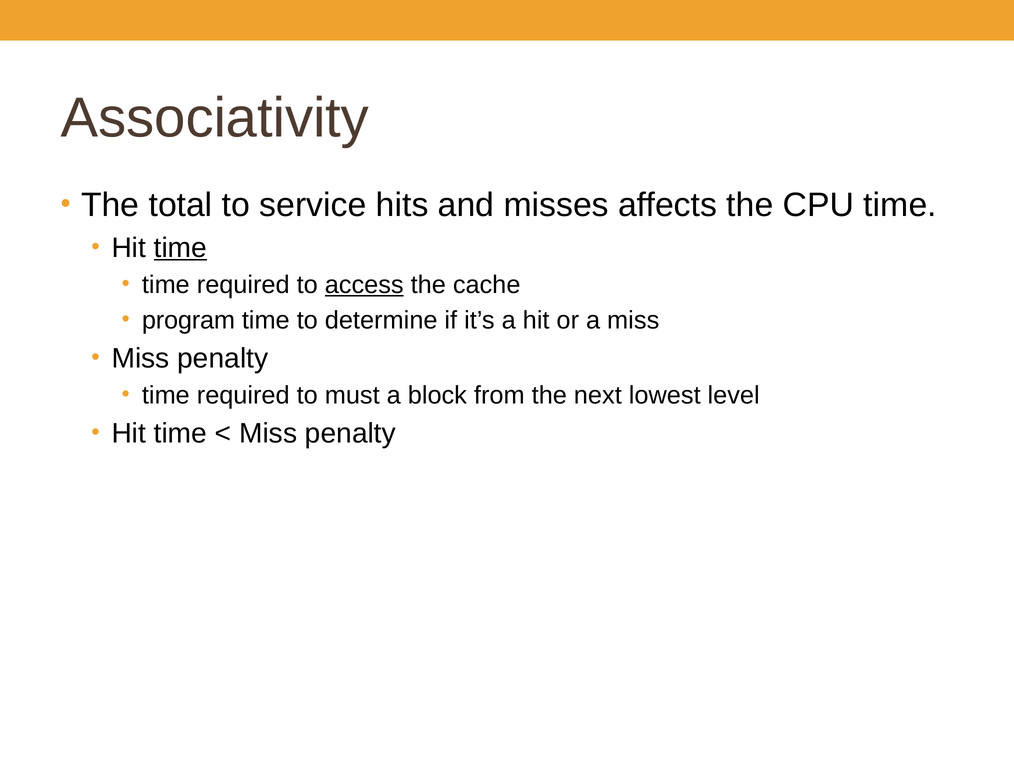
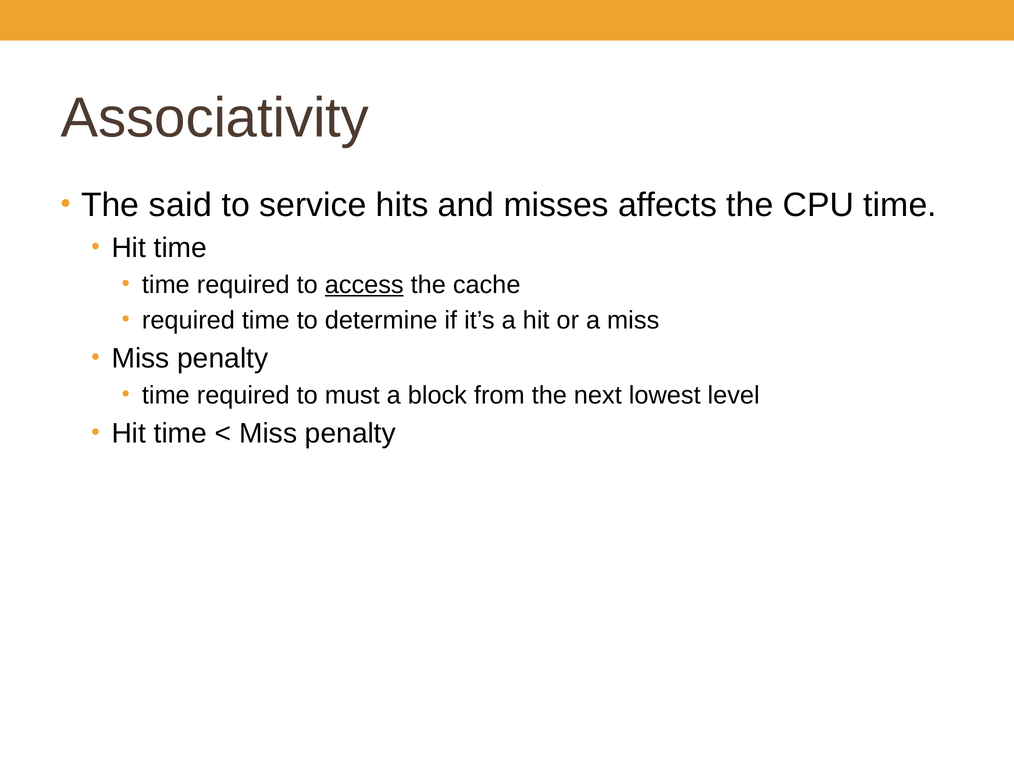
total: total -> said
time at (180, 248) underline: present -> none
program at (189, 320): program -> required
